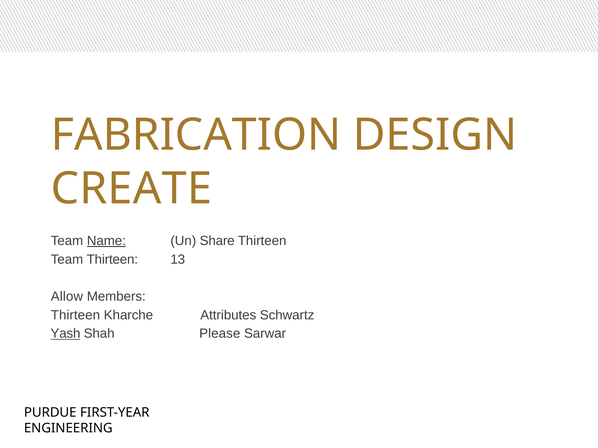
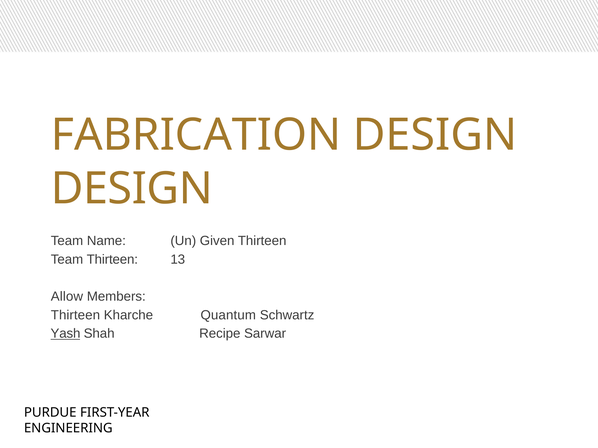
CREATE at (131, 189): CREATE -> DESIGN
Name underline: present -> none
Share: Share -> Given
Attributes: Attributes -> Quantum
Please: Please -> Recipe
